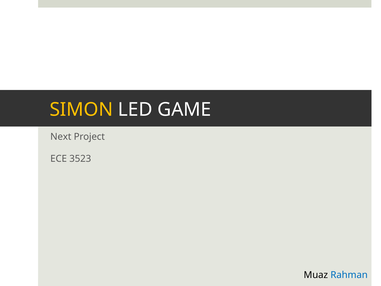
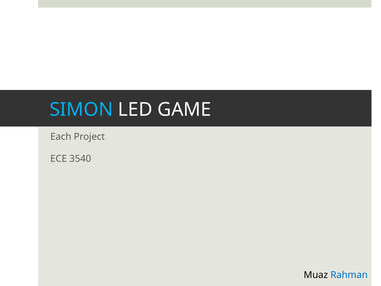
SIMON colour: yellow -> light blue
Next: Next -> Each
3523: 3523 -> 3540
